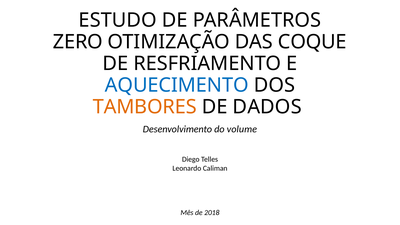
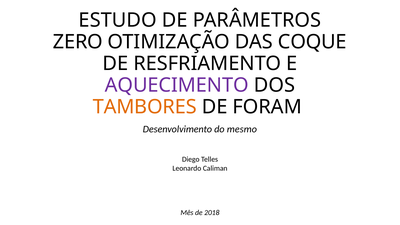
AQUECIMENTO colour: blue -> purple
DADOS: DADOS -> FORAM
volume: volume -> mesmo
